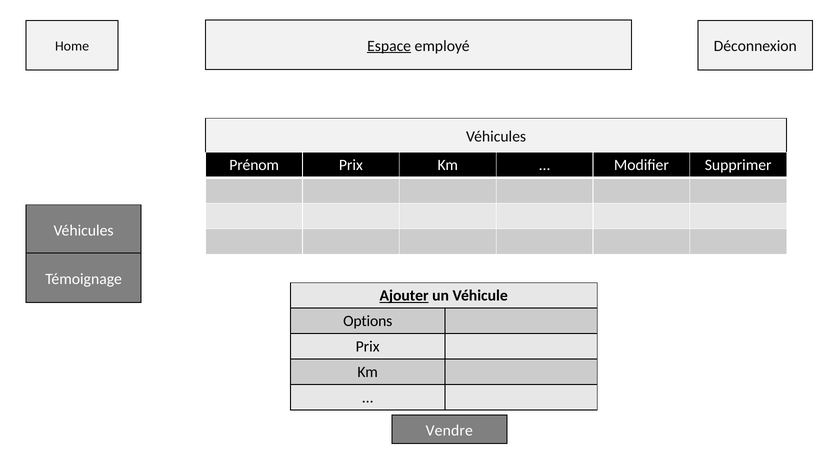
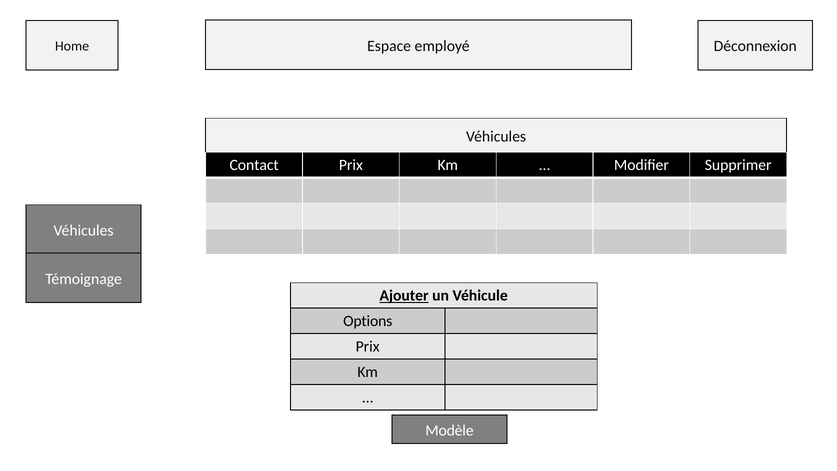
Espace underline: present -> none
Prénom: Prénom -> Contact
Vendre: Vendre -> Modèle
